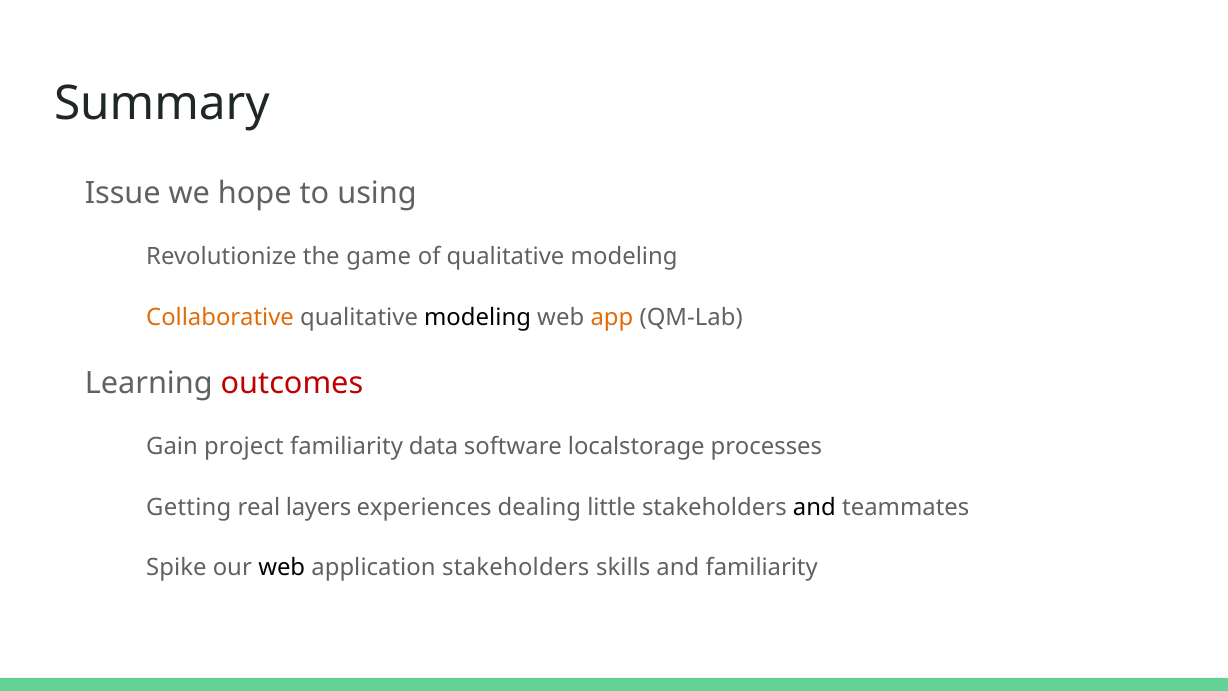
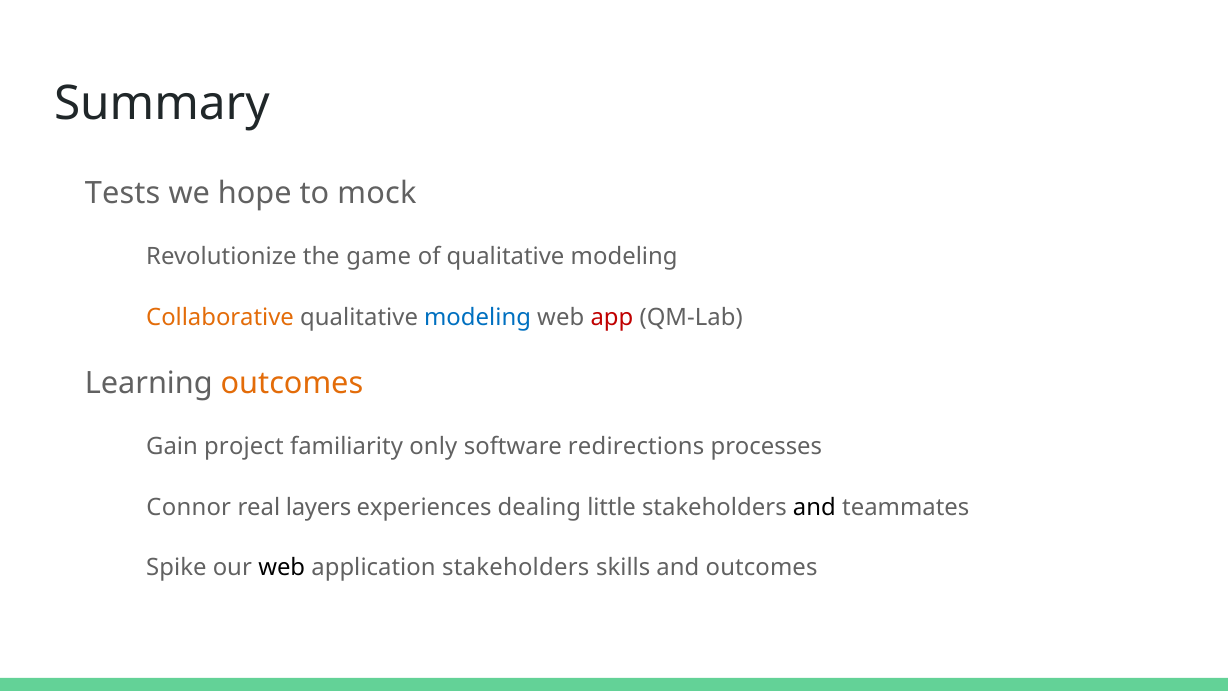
Issue: Issue -> Tests
using: using -> mock
modeling at (478, 317) colour: black -> blue
app colour: orange -> red
outcomes at (292, 383) colour: red -> orange
data: data -> only
localstorage: localstorage -> redirections
Getting: Getting -> Connor
and familiarity: familiarity -> outcomes
